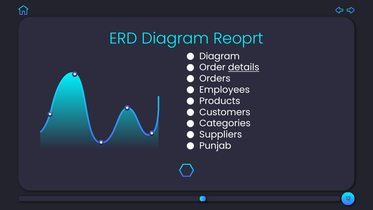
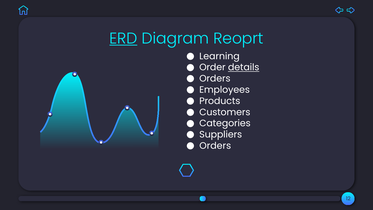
ERD underline: none -> present
Diagram at (220, 56): Diagram -> Learning
Punjab at (215, 146): Punjab -> Orders
